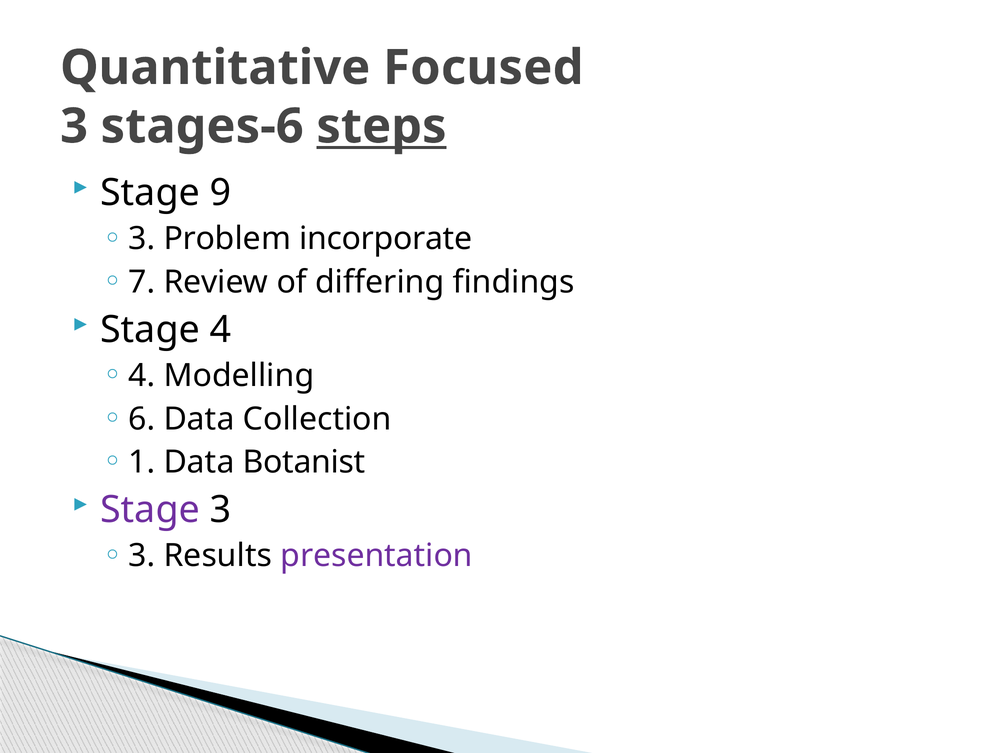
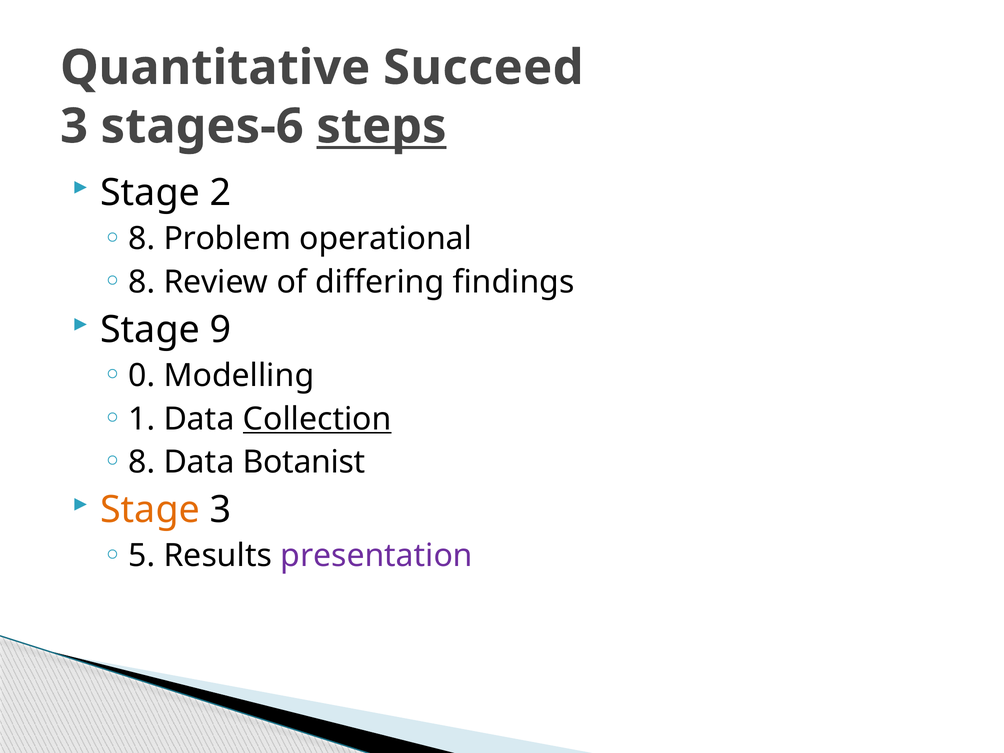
Focused: Focused -> Succeed
9: 9 -> 2
3 at (142, 239): 3 -> 8
incorporate: incorporate -> operational
7 at (142, 282): 7 -> 8
Stage 4: 4 -> 9
4 at (142, 376): 4 -> 0
6: 6 -> 1
Collection underline: none -> present
1 at (142, 462): 1 -> 8
Stage at (150, 510) colour: purple -> orange
3 at (142, 556): 3 -> 5
